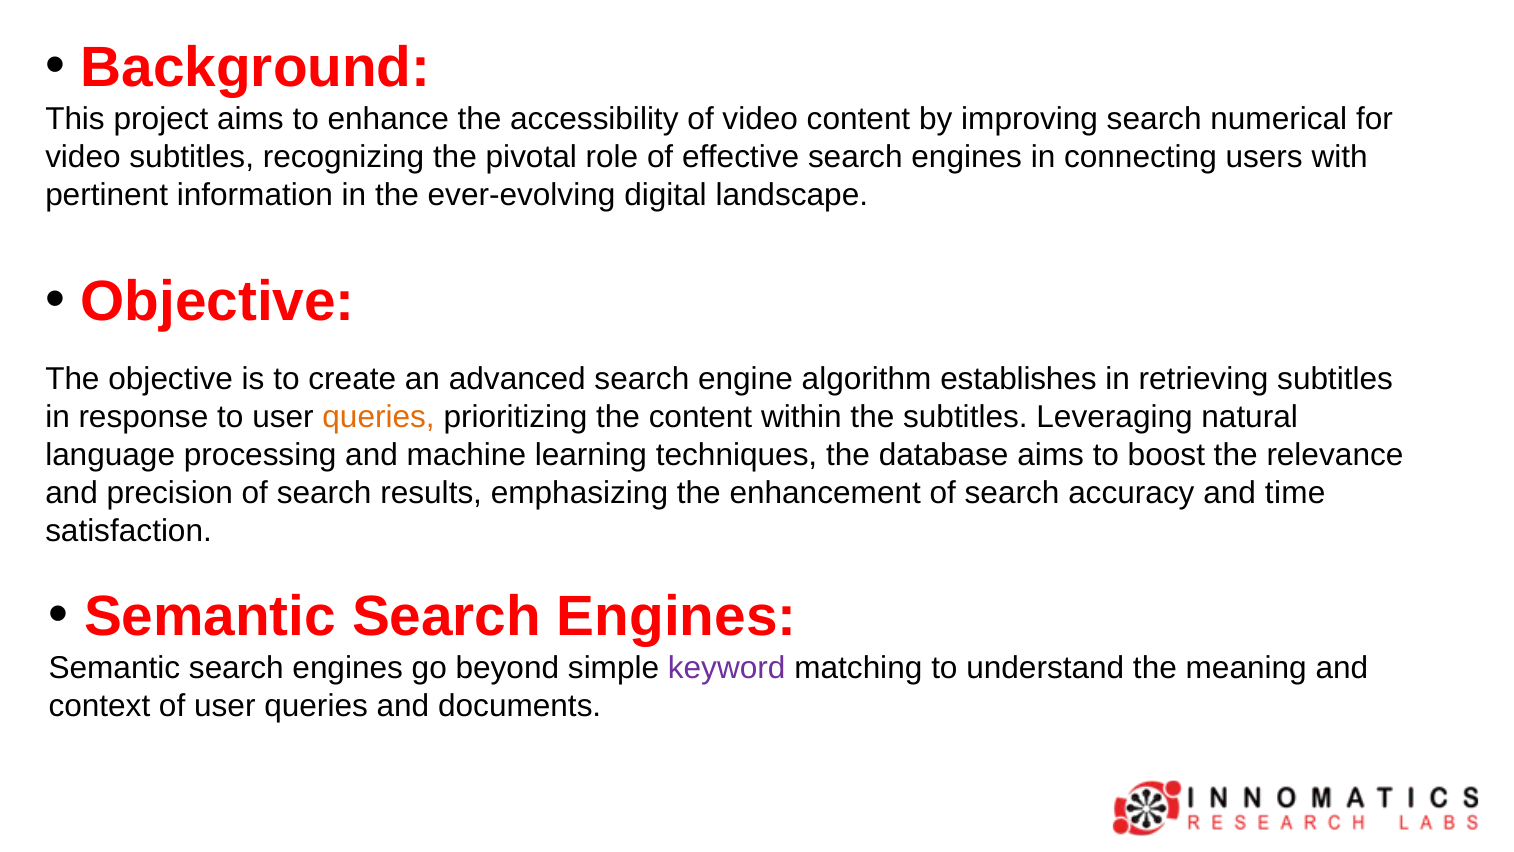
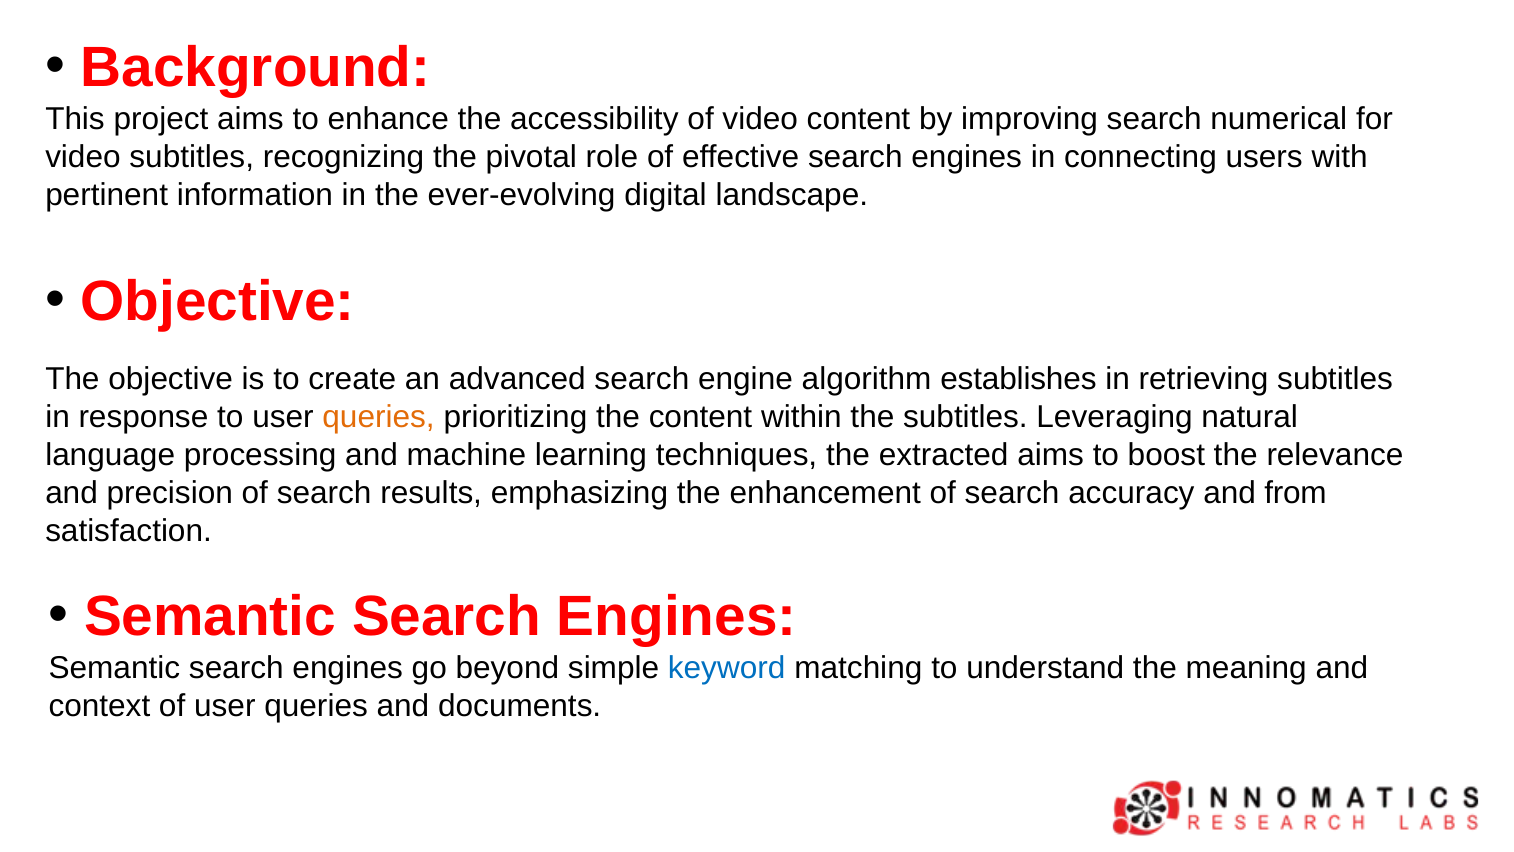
database: database -> extracted
time: time -> from
keyword colour: purple -> blue
